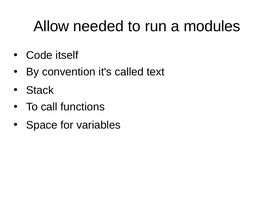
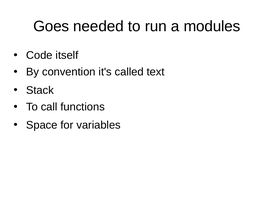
Allow: Allow -> Goes
